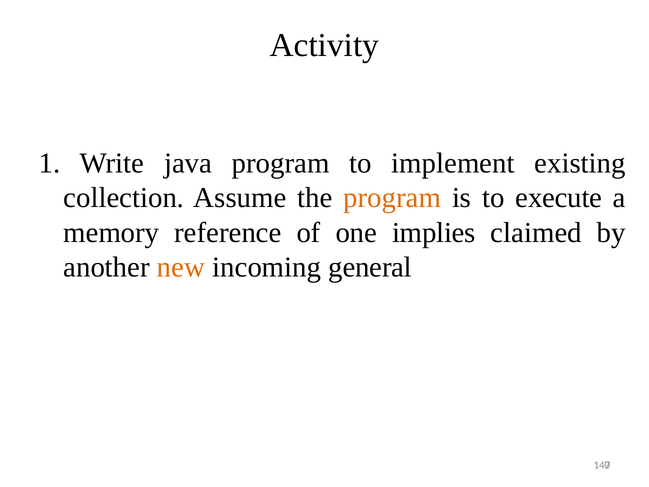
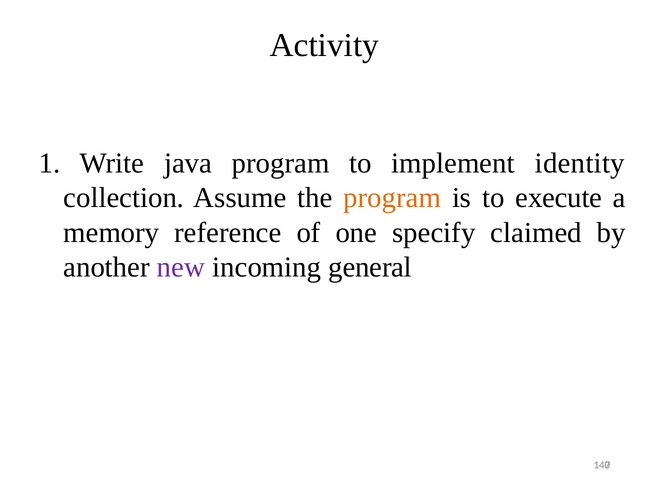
existing: existing -> identity
implies: implies -> specify
new colour: orange -> purple
